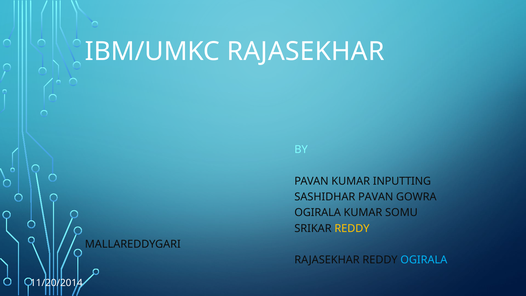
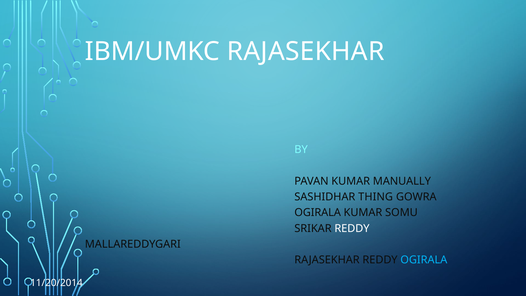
INPUTTING: INPUTTING -> MANUALLY
SASHIDHAR PAVAN: PAVAN -> THING
REDDY at (352, 228) colour: yellow -> white
